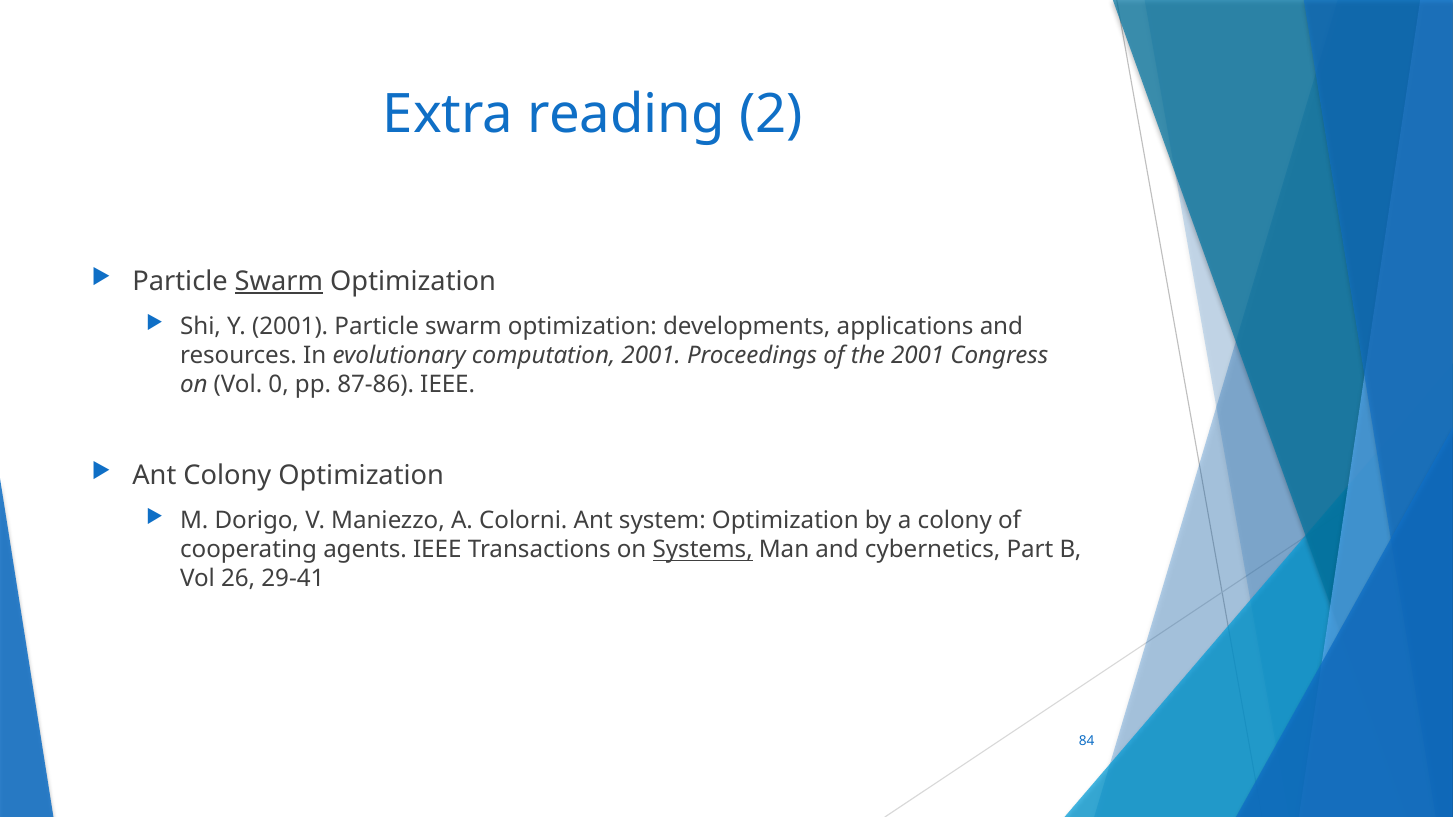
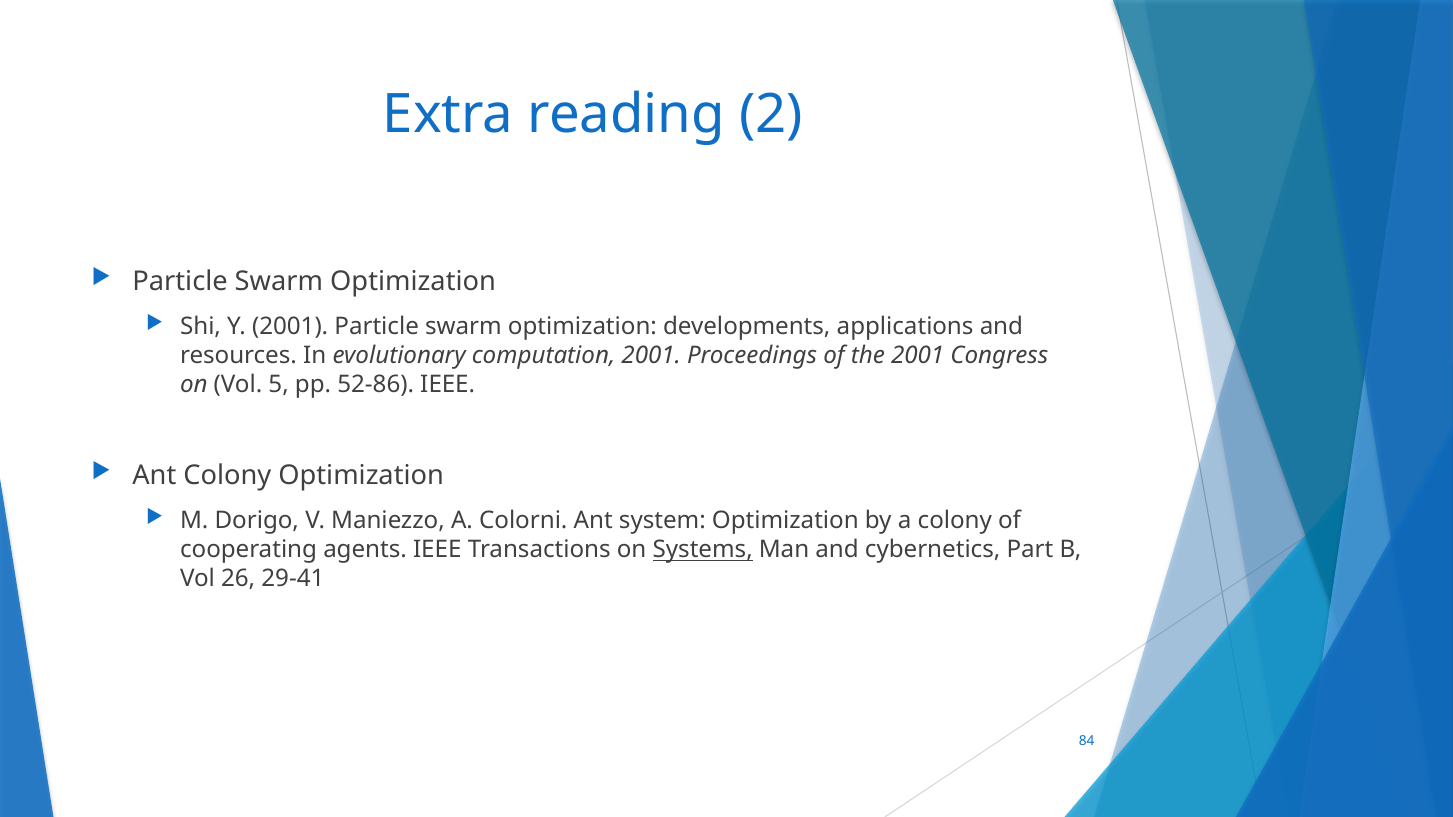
Swarm at (279, 281) underline: present -> none
0: 0 -> 5
87-86: 87-86 -> 52-86
